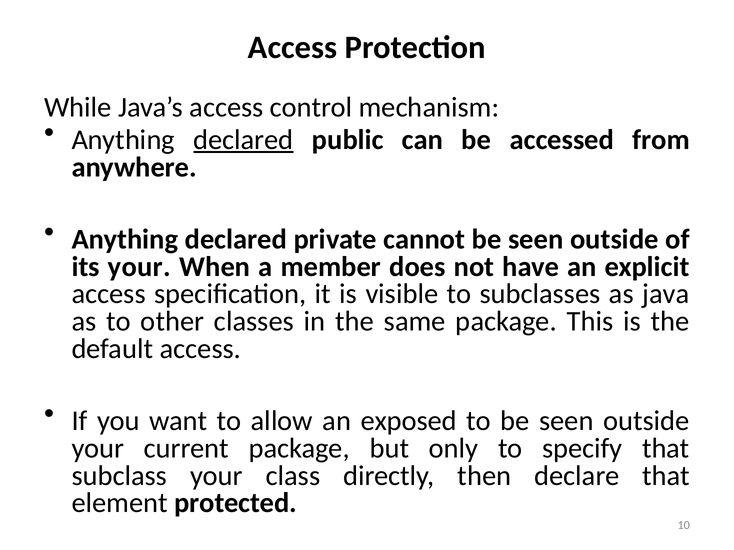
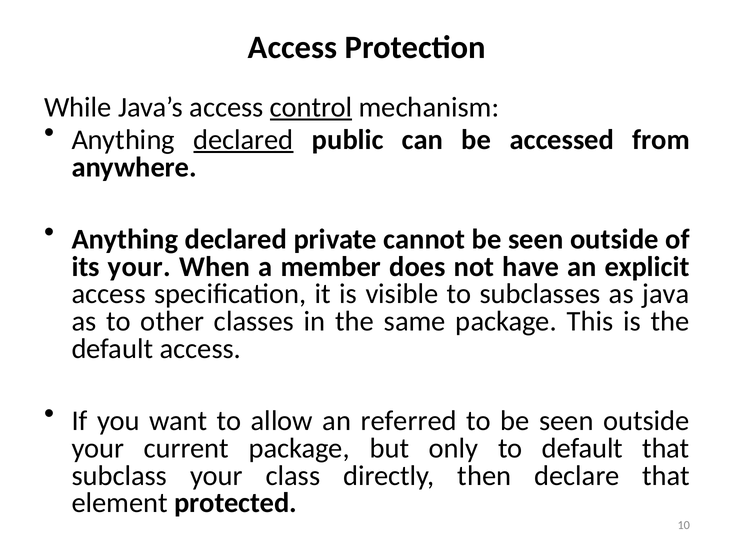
control underline: none -> present
exposed: exposed -> referred
to specify: specify -> default
